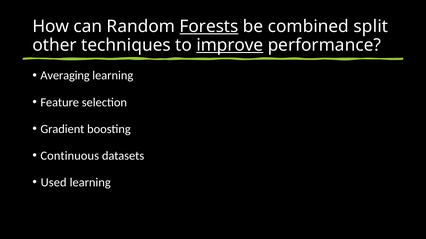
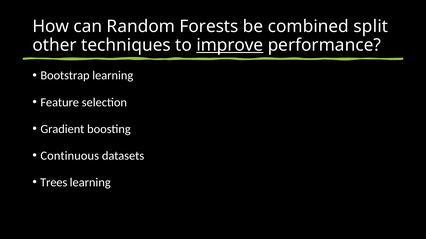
Forests underline: present -> none
Averaging: Averaging -> Bootstrap
Used: Used -> Trees
